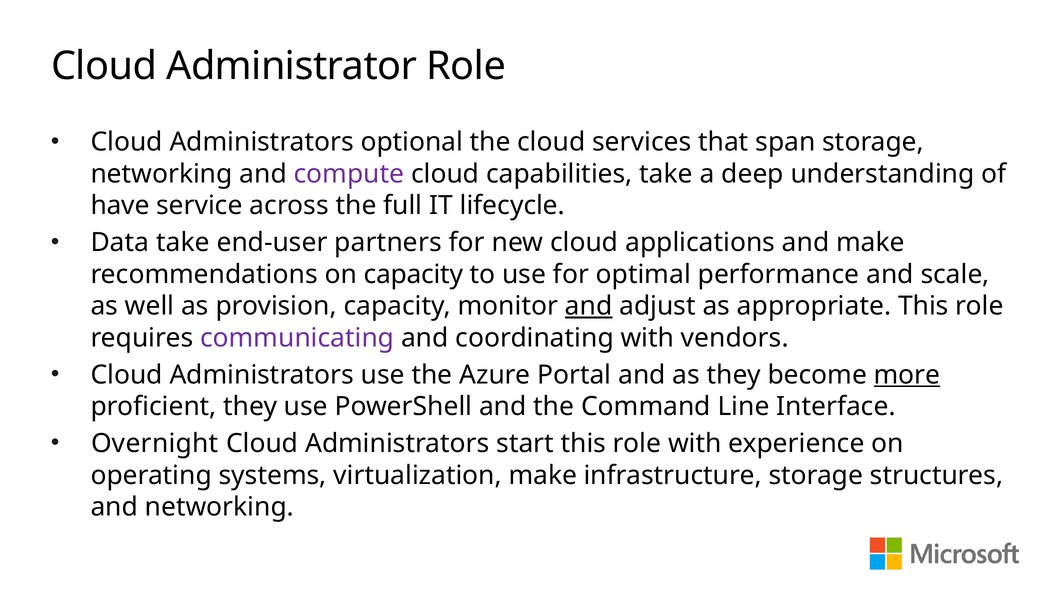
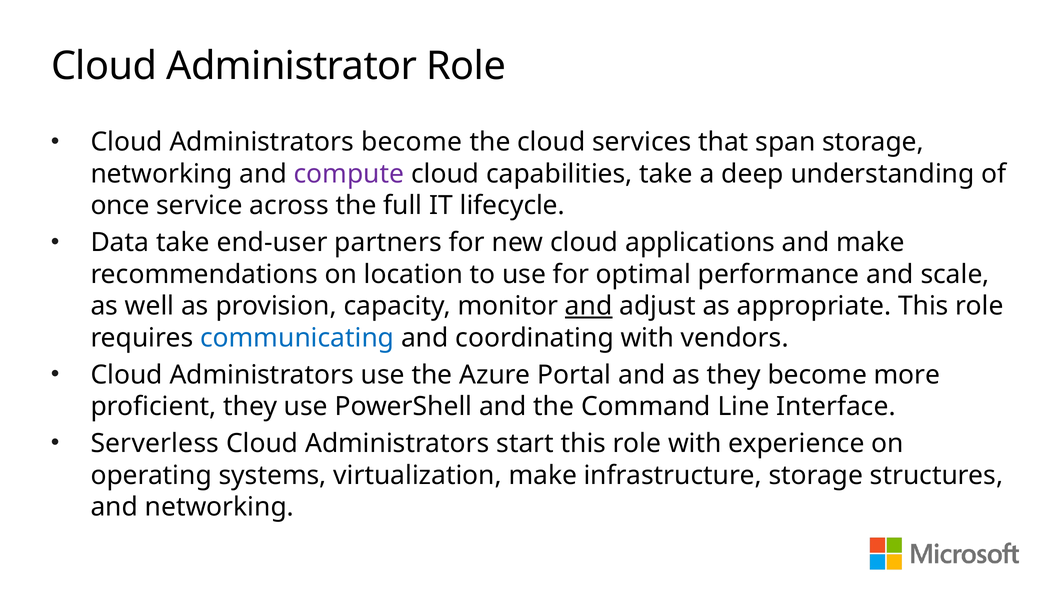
Administrators optional: optional -> become
have: have -> once
on capacity: capacity -> location
communicating colour: purple -> blue
more underline: present -> none
Overnight: Overnight -> Serverless
